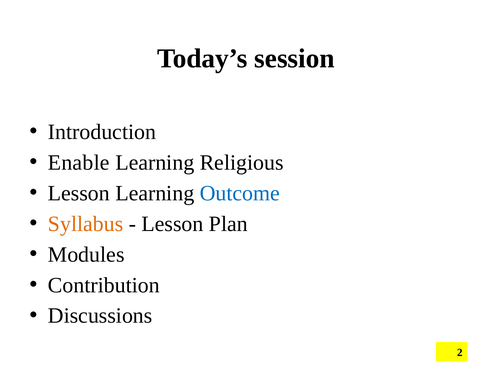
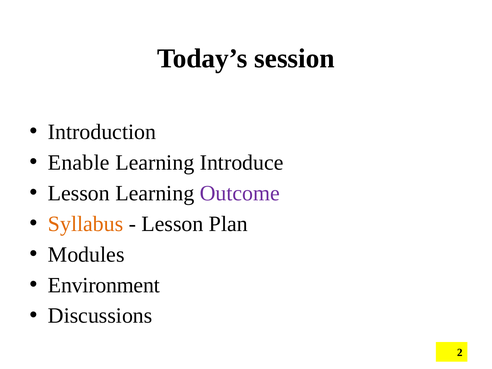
Religious: Religious -> Introduce
Outcome colour: blue -> purple
Contribution: Contribution -> Environment
